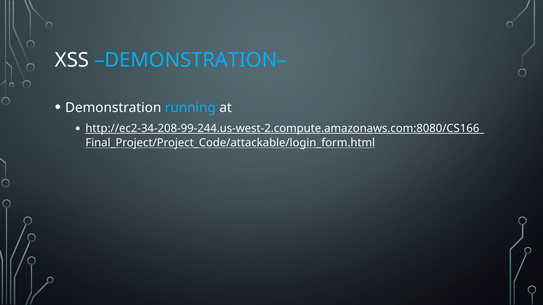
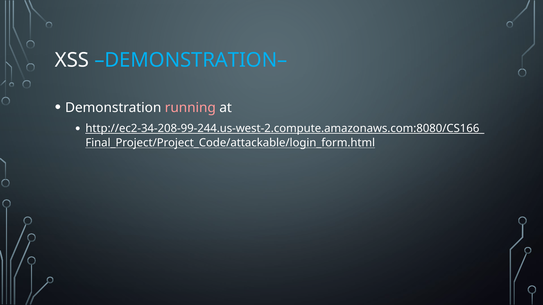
running colour: light blue -> pink
